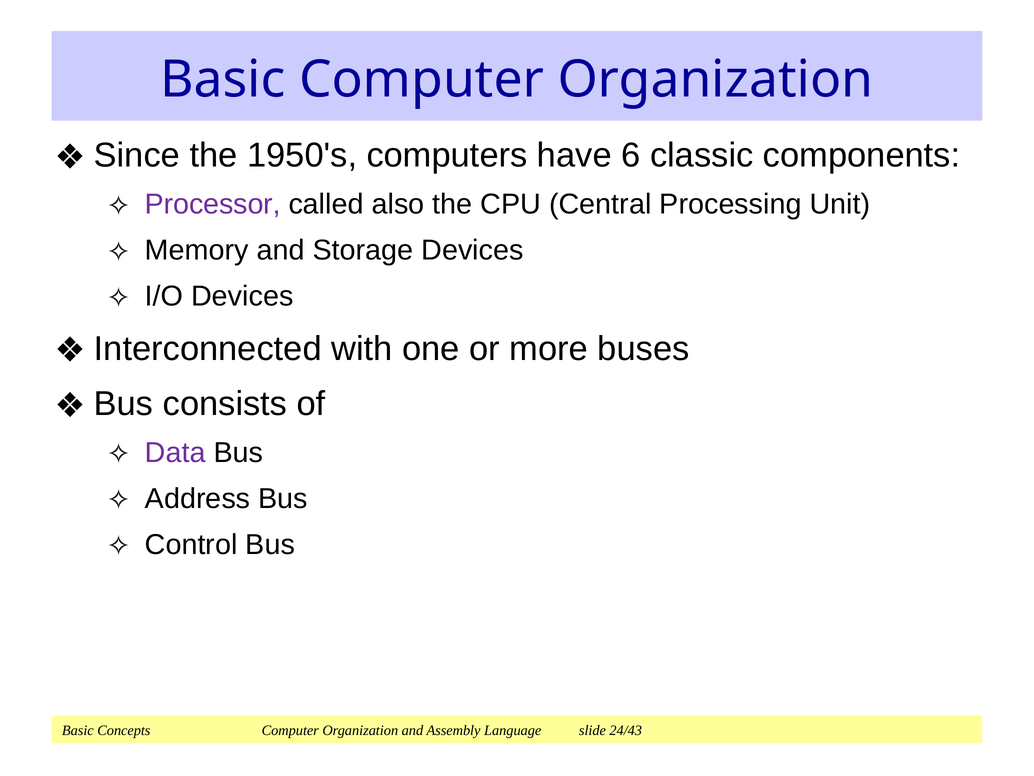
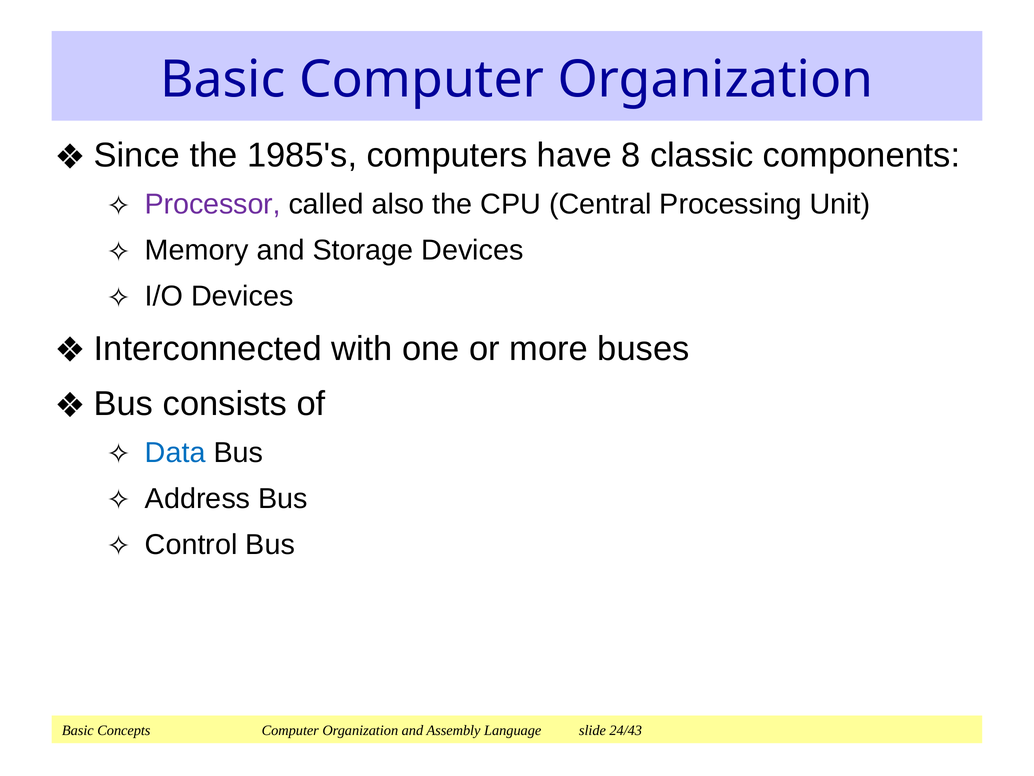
1950's: 1950's -> 1985's
6: 6 -> 8
Data colour: purple -> blue
